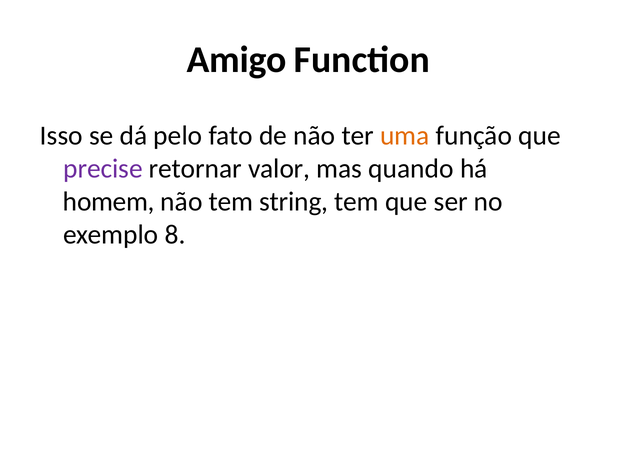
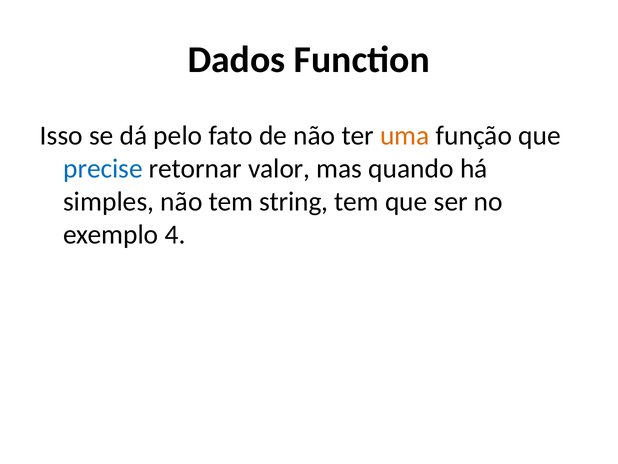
Amigo: Amigo -> Dados
precise colour: purple -> blue
homem: homem -> simples
8: 8 -> 4
